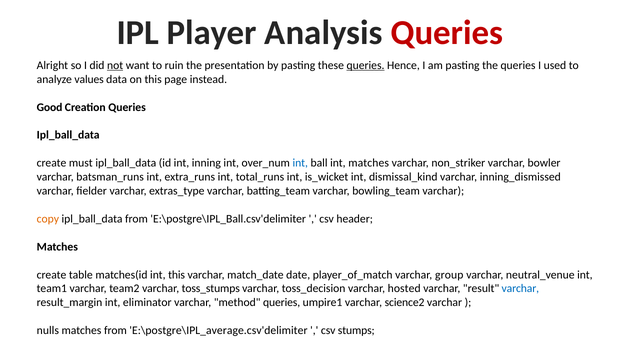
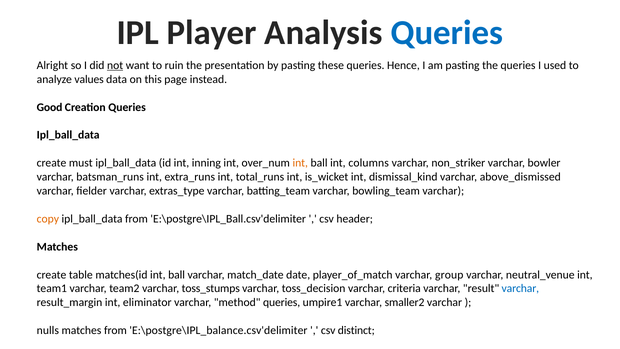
Queries at (447, 33) colour: red -> blue
queries at (366, 65) underline: present -> none
int at (300, 163) colour: blue -> orange
int matches: matches -> columns
inning_dismissed: inning_dismissed -> above_dismissed
matches(id int this: this -> ball
hosted: hosted -> criteria
science2: science2 -> smaller2
E:\postgre\IPL_average.csv'delimiter: E:\postgre\IPL_average.csv'delimiter -> E:\postgre\IPL_balance.csv'delimiter
stumps: stumps -> distinct
